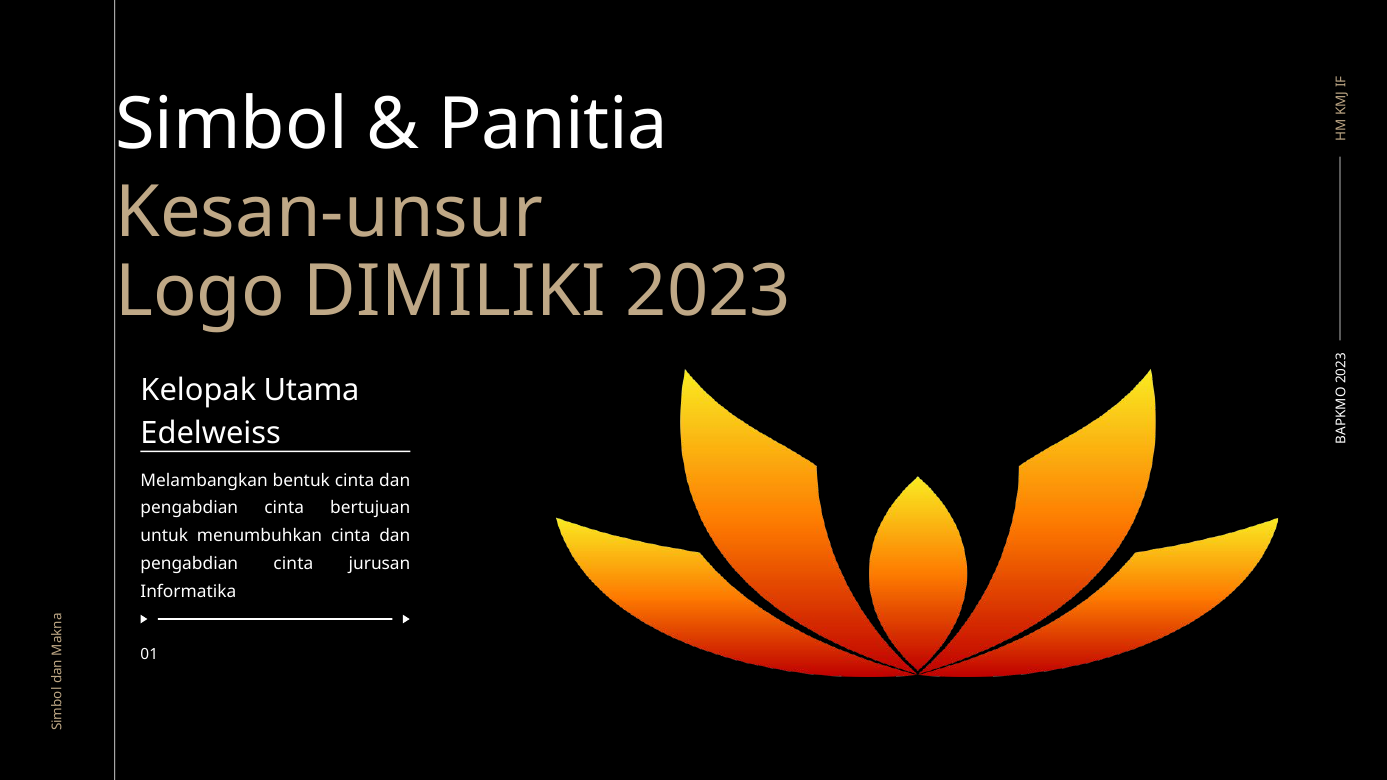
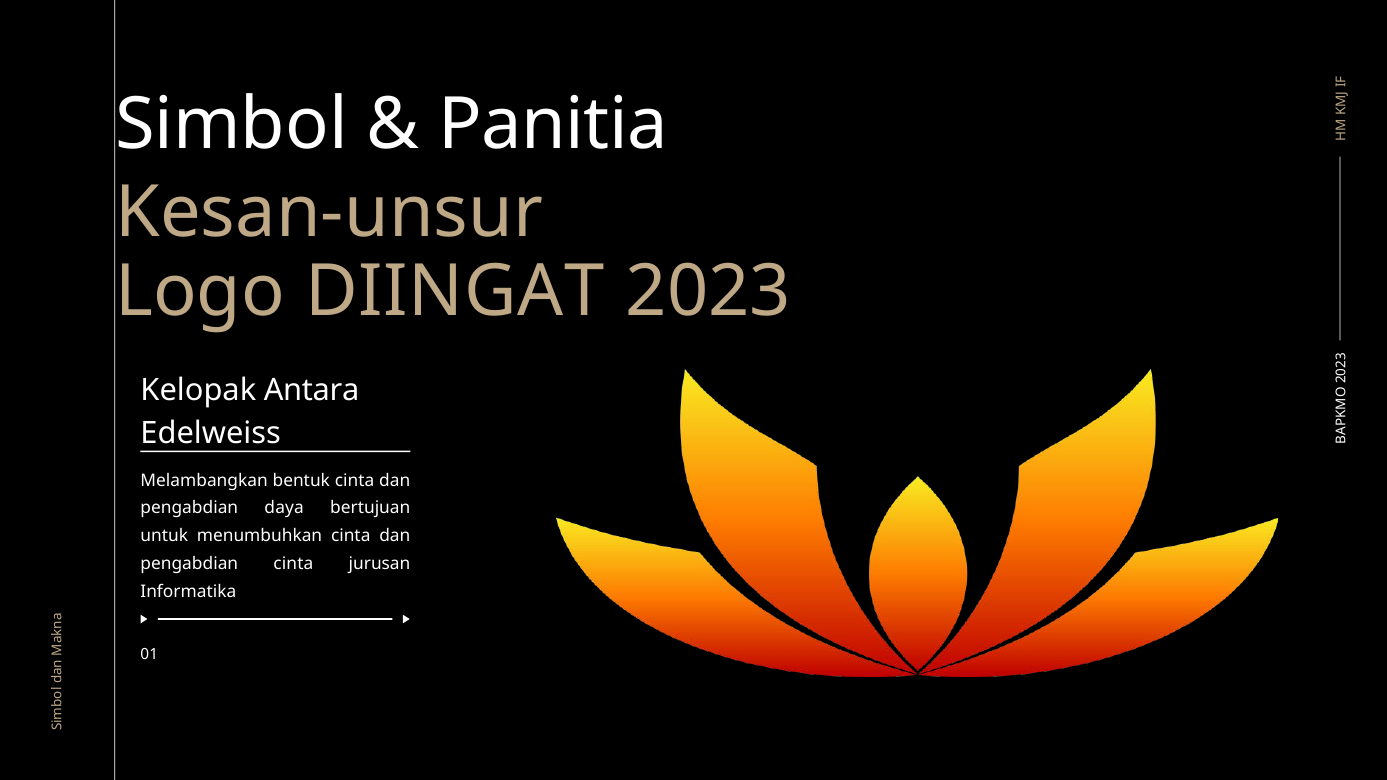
DIMILIKI: DIMILIKI -> DIINGAT
Utama: Utama -> Antara
cinta at (284, 508): cinta -> daya
